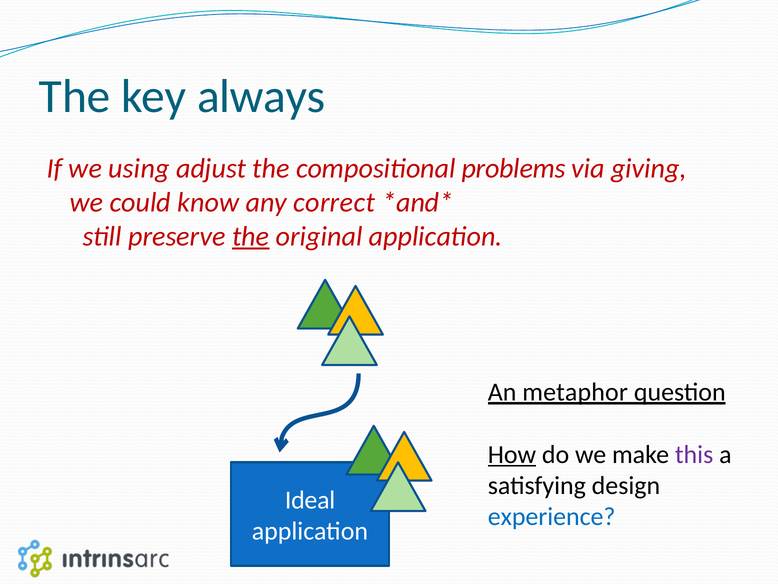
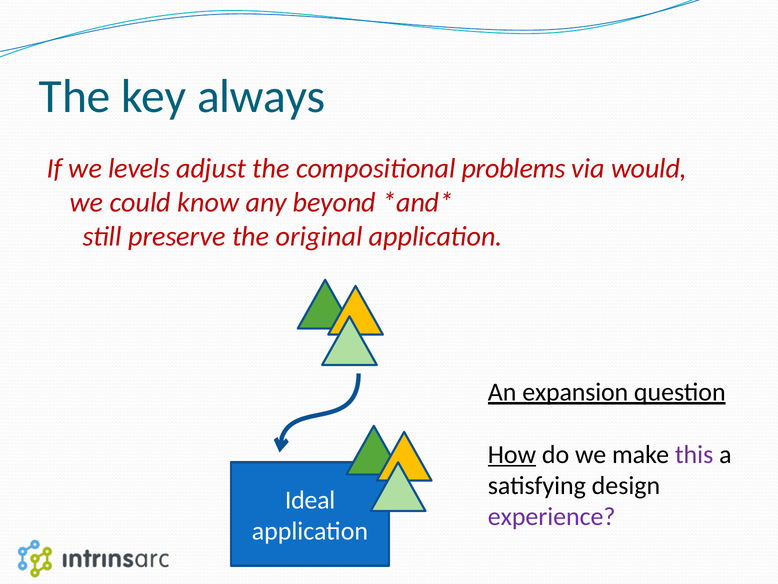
using: using -> levels
giving: giving -> would
correct: correct -> beyond
the at (251, 236) underline: present -> none
metaphor: metaphor -> expansion
experience colour: blue -> purple
